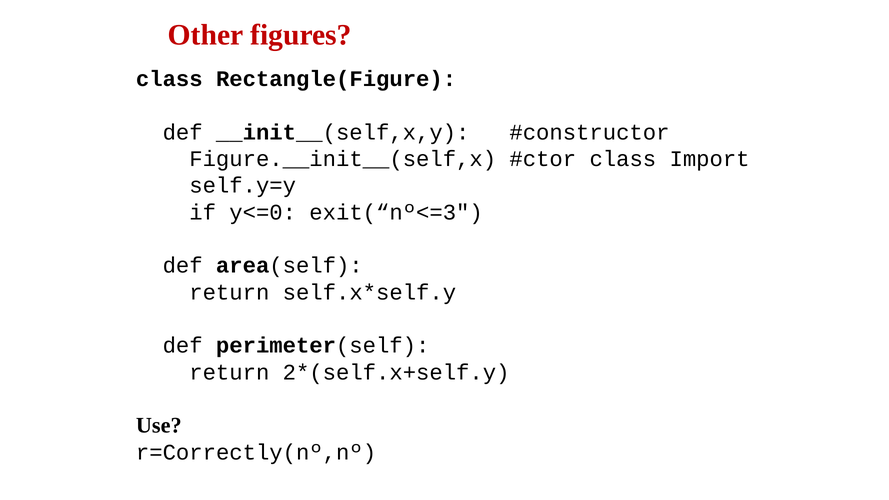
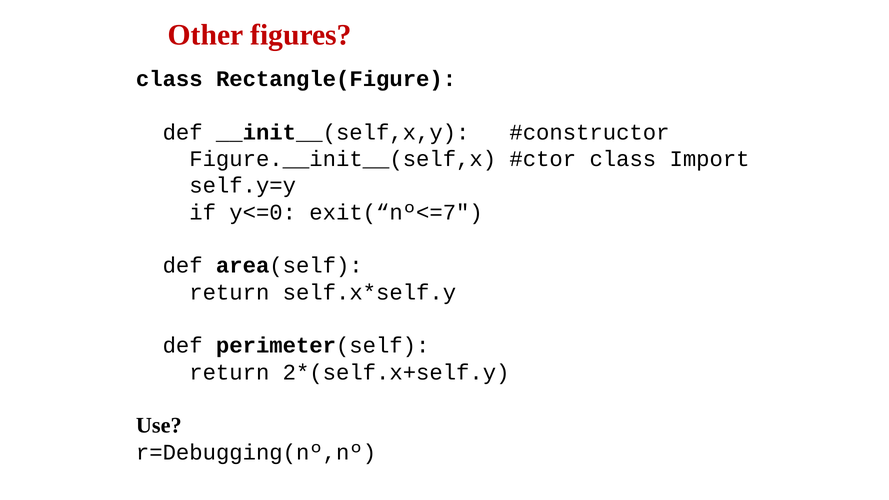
exit(“nº<=3: exit(“nº<=3 -> exit(“nº<=7
r=Correctly(nº,nº: r=Correctly(nº,nº -> r=Debugging(nº,nº
